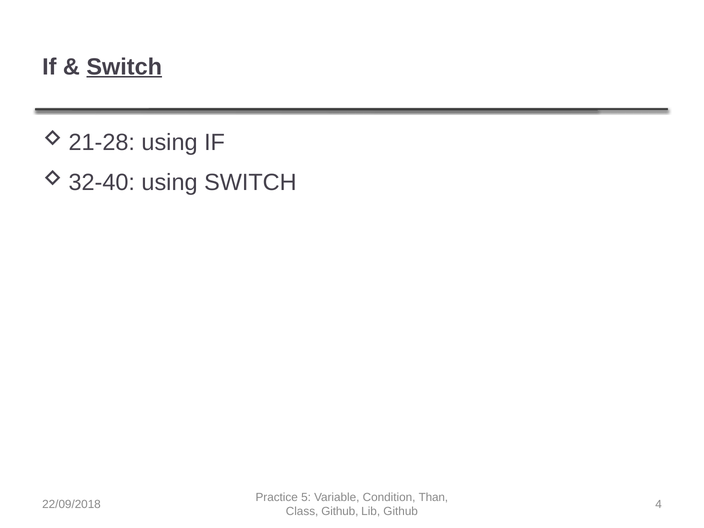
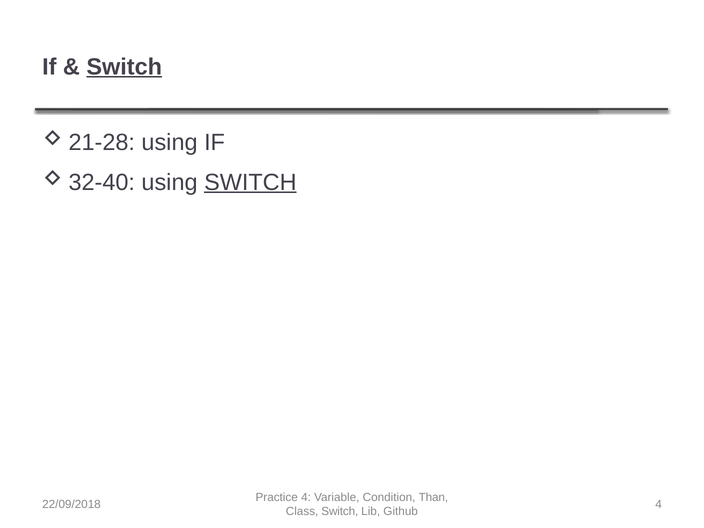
SWITCH at (250, 182) underline: none -> present
Practice 5: 5 -> 4
Class Github: Github -> Switch
